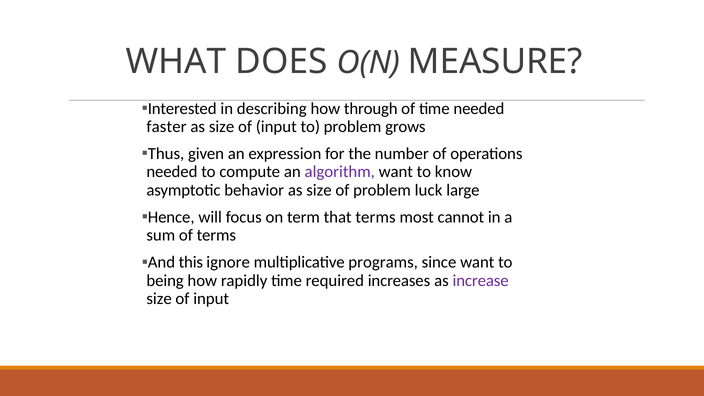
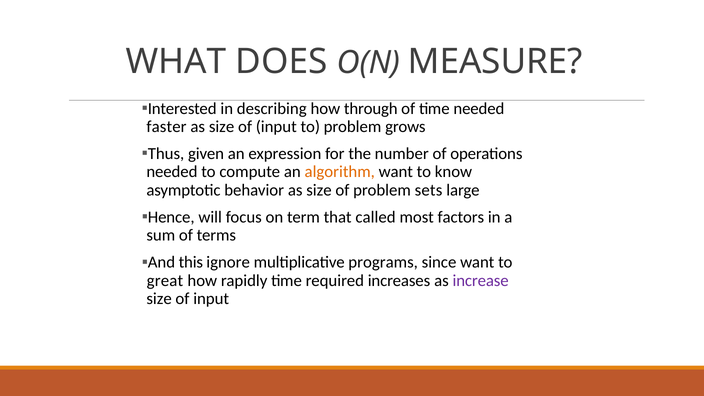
algorithm colour: purple -> orange
luck: luck -> sets
that terms: terms -> called
cannot: cannot -> factors
being: being -> great
